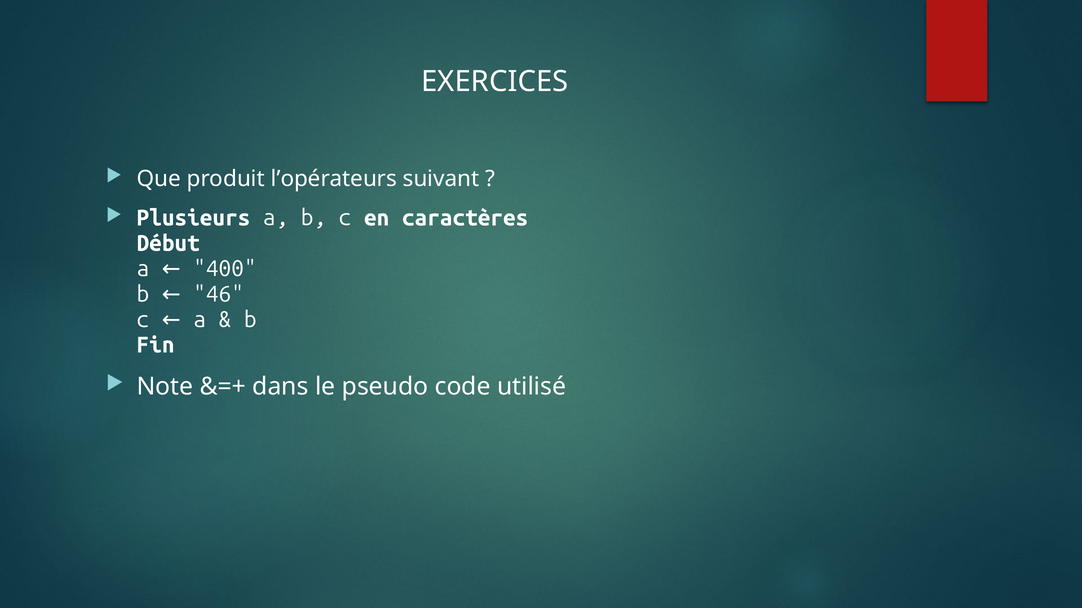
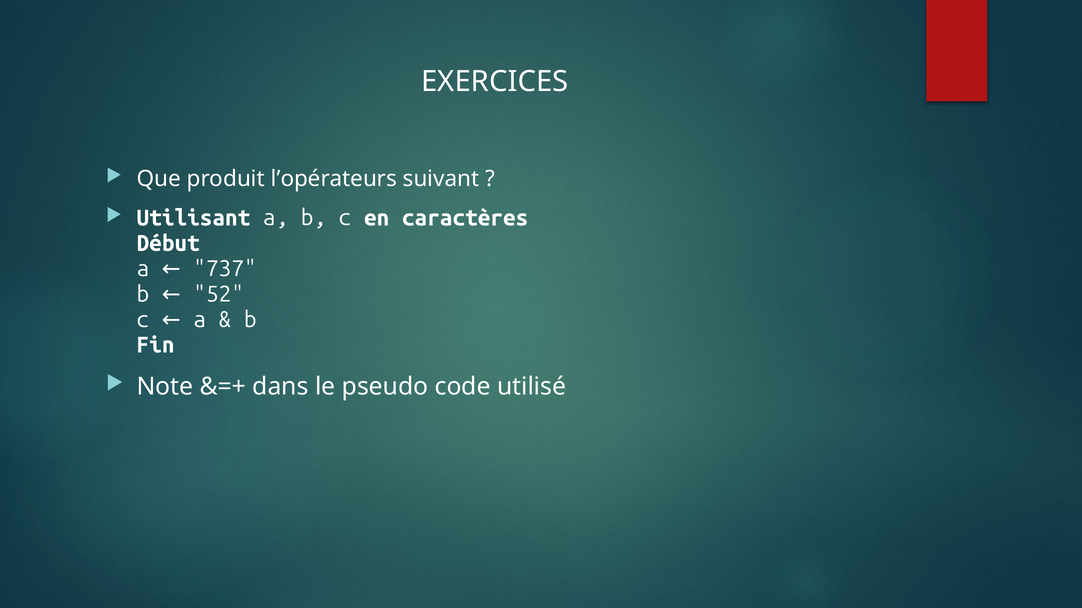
Plusieurs: Plusieurs -> Utilisant
400: 400 -> 737
46: 46 -> 52
